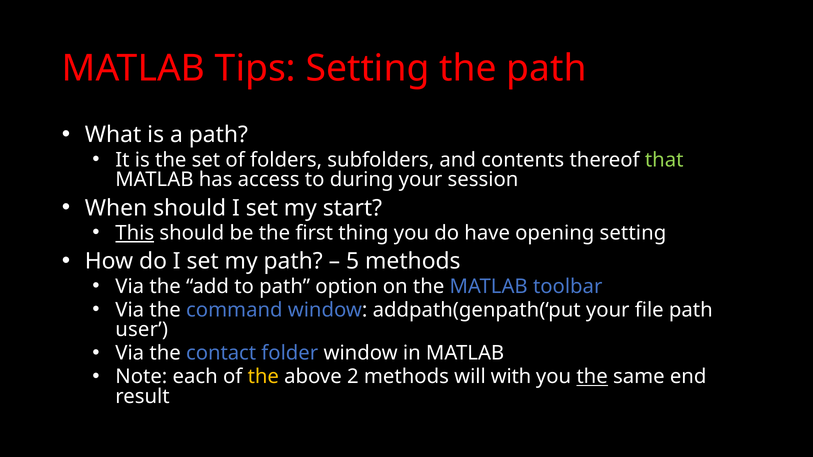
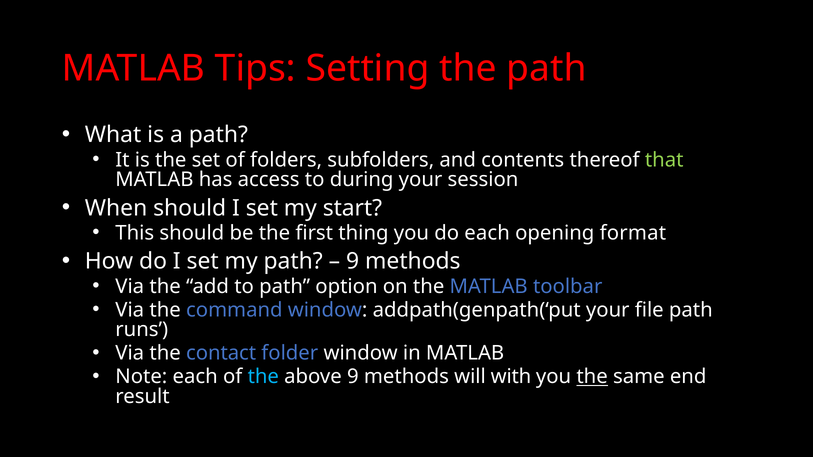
This underline: present -> none
do have: have -> each
opening setting: setting -> format
5 at (353, 262): 5 -> 9
user: user -> runs
the at (263, 377) colour: yellow -> light blue
above 2: 2 -> 9
